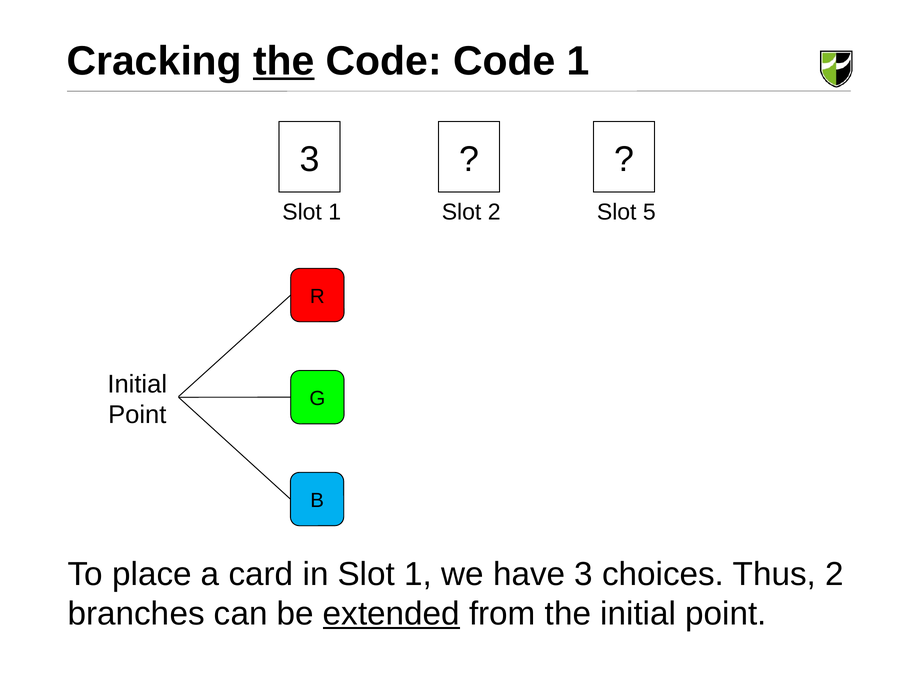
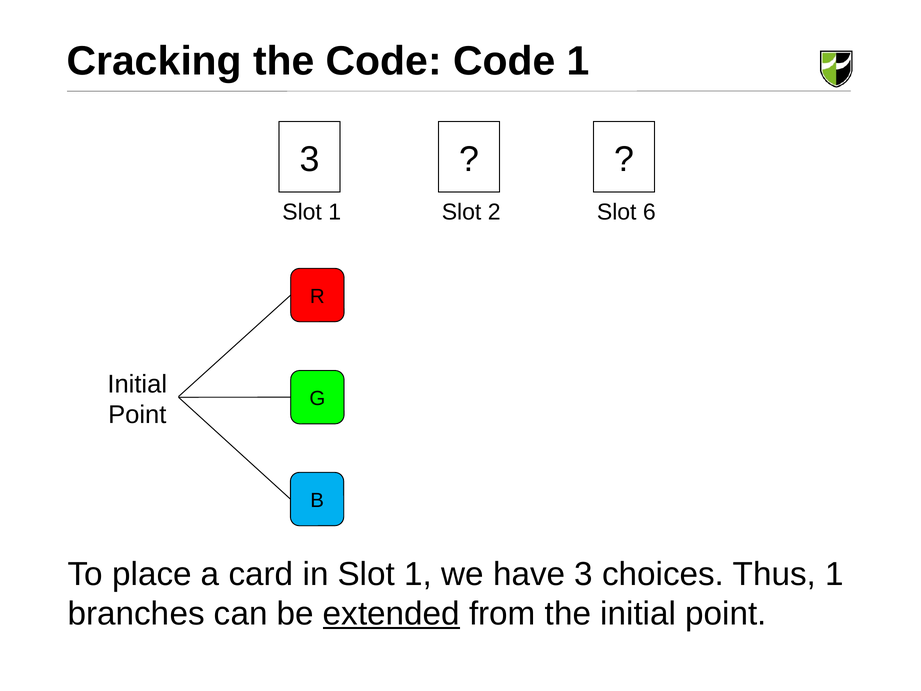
the at (284, 61) underline: present -> none
5: 5 -> 6
Thus 2: 2 -> 1
